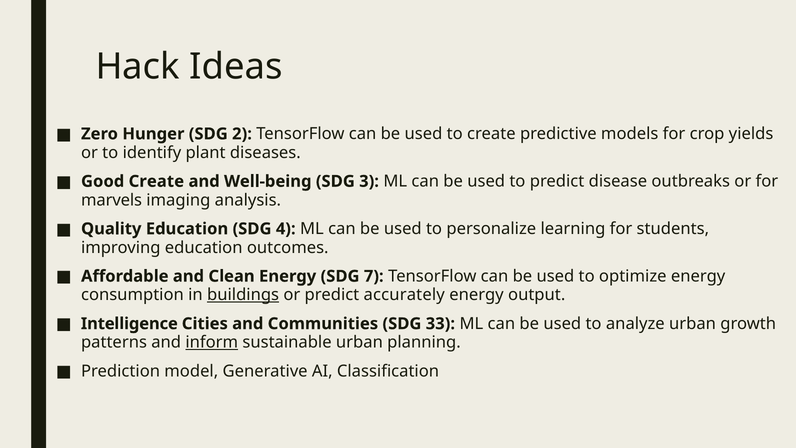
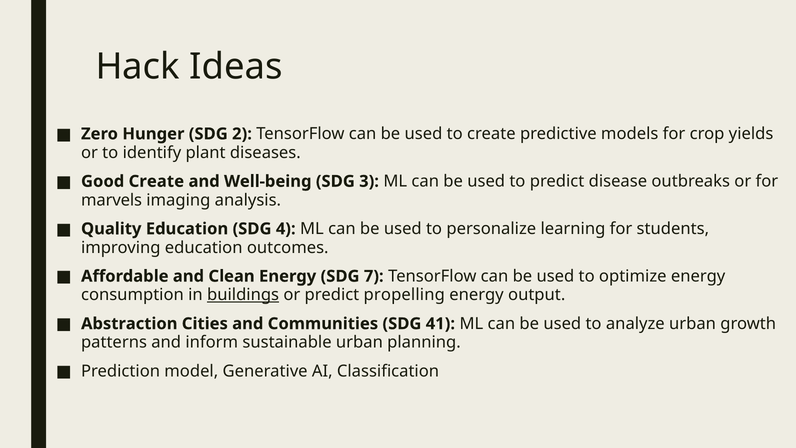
accurately: accurately -> propelling
Intelligence: Intelligence -> Abstraction
33: 33 -> 41
inform underline: present -> none
